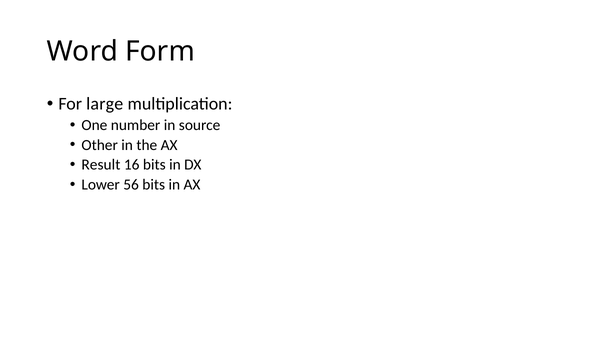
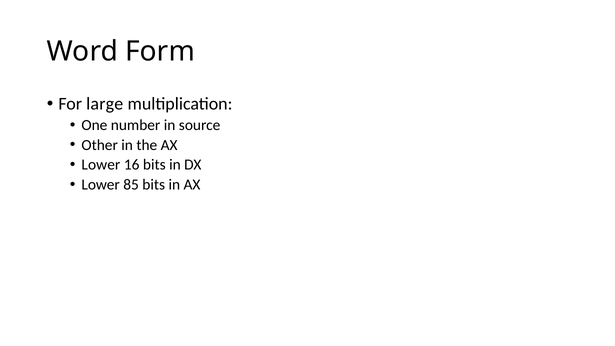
Result at (101, 165): Result -> Lower
56: 56 -> 85
